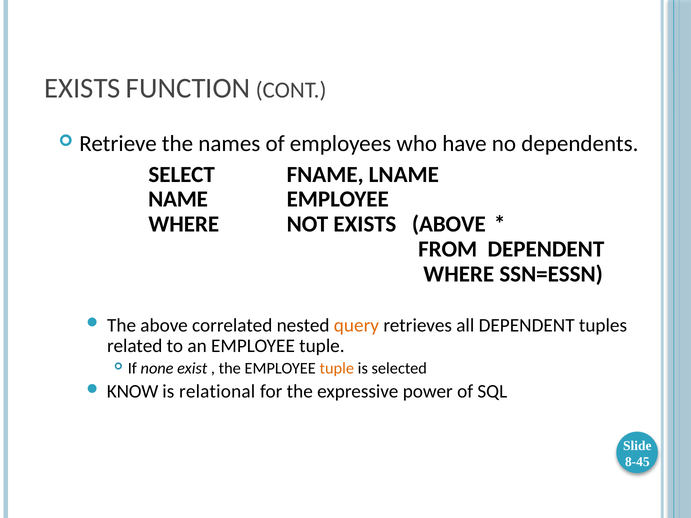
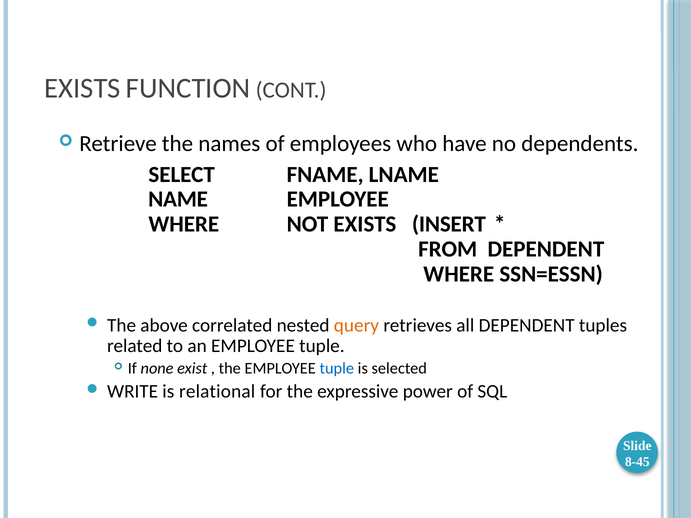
EXISTS ABOVE: ABOVE -> INSERT
tuple at (337, 369) colour: orange -> blue
KNOW: KNOW -> WRITE
